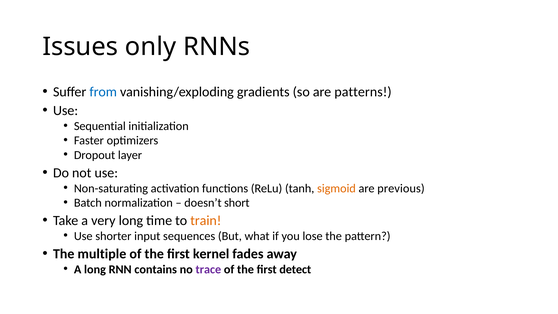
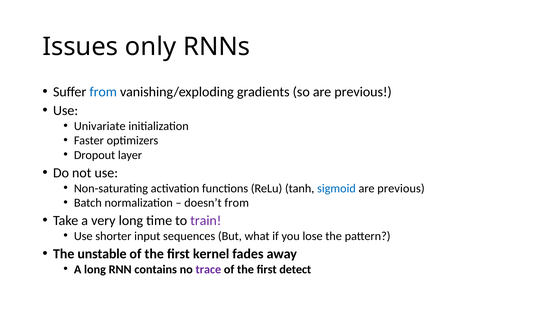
so are patterns: patterns -> previous
Sequential: Sequential -> Univariate
sigmoid colour: orange -> blue
doesn’t short: short -> from
train colour: orange -> purple
multiple: multiple -> unstable
